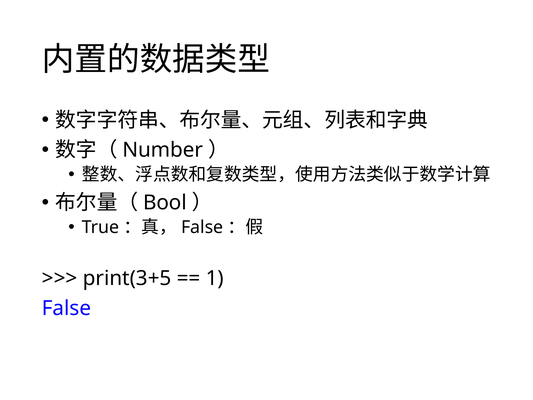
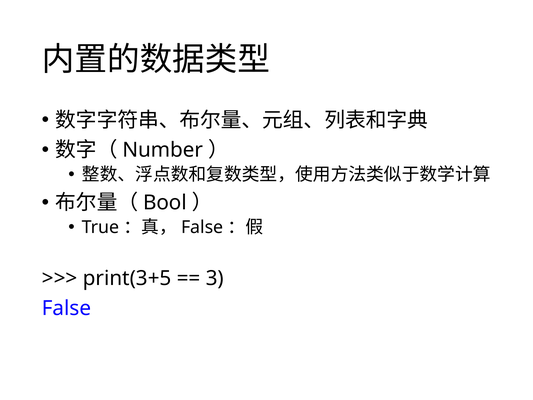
1: 1 -> 3
